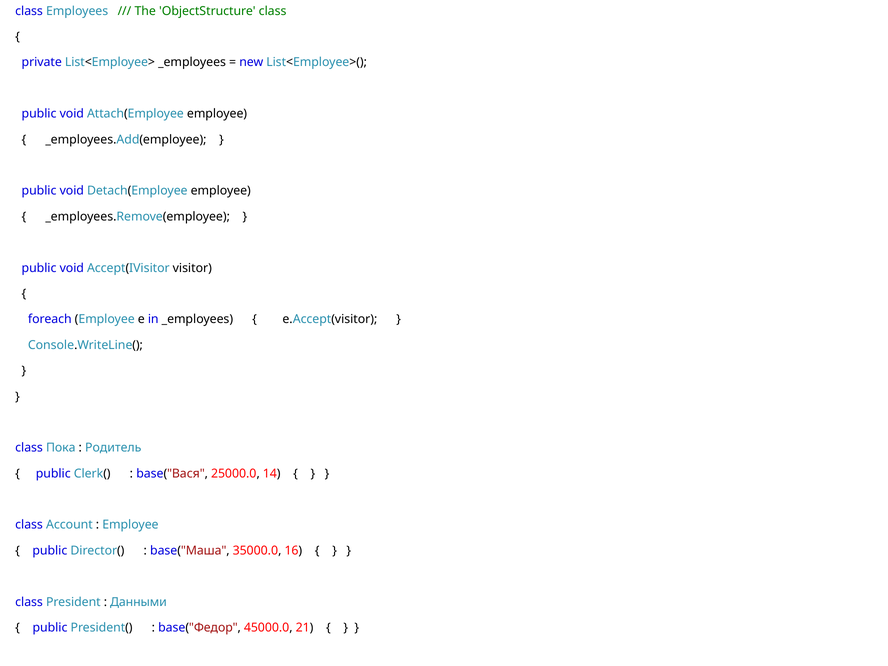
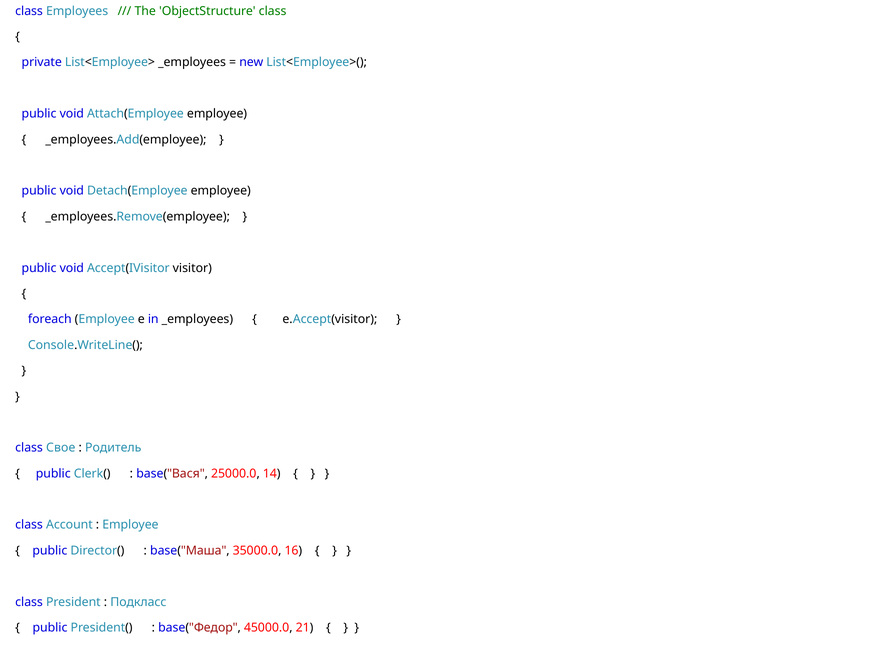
Пока: Пока -> Свое
Данными: Данными -> Подкласс
